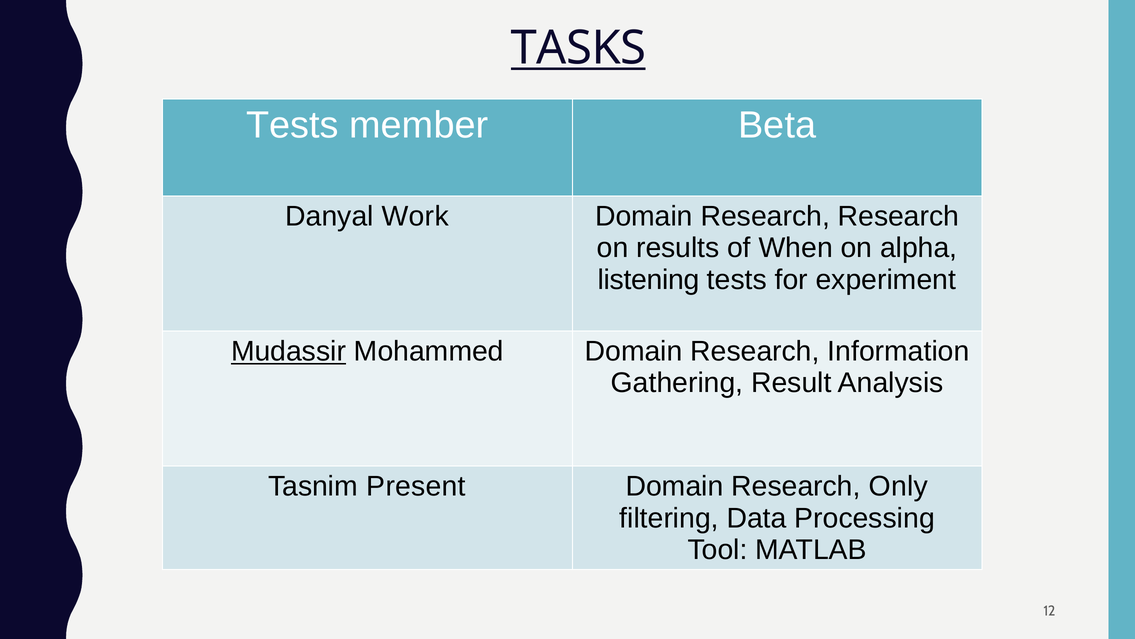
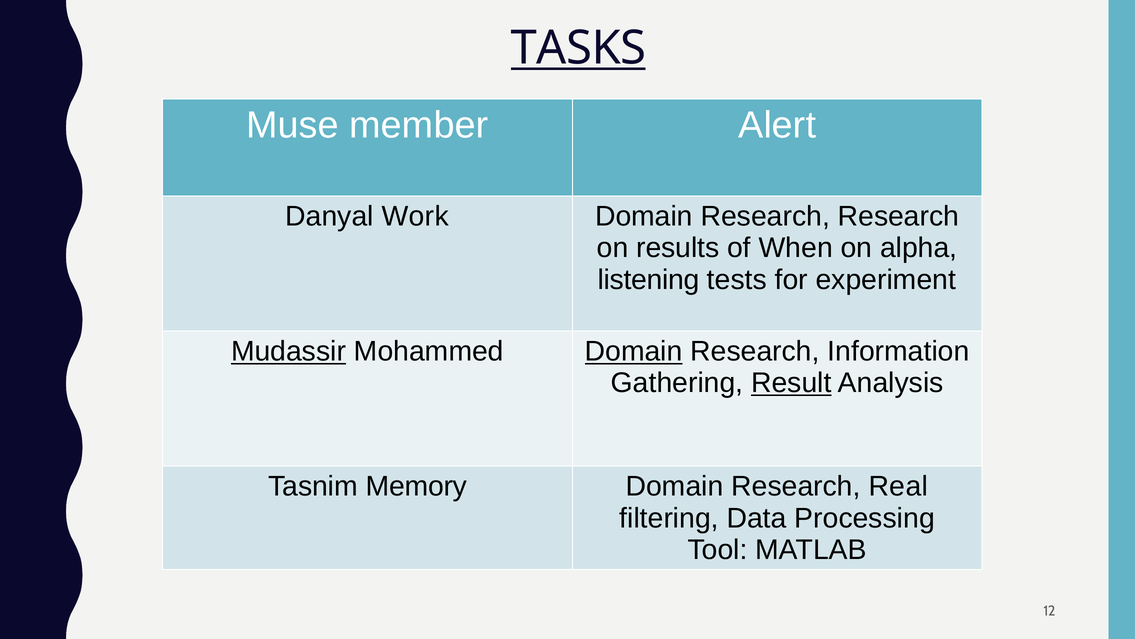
Tests at (293, 125): Tests -> Muse
Beta: Beta -> Alert
Domain at (634, 351) underline: none -> present
Result underline: none -> present
Present: Present -> Memory
Only: Only -> Real
